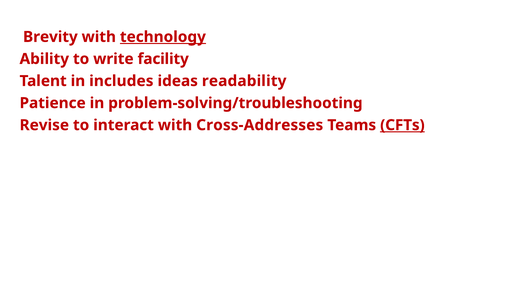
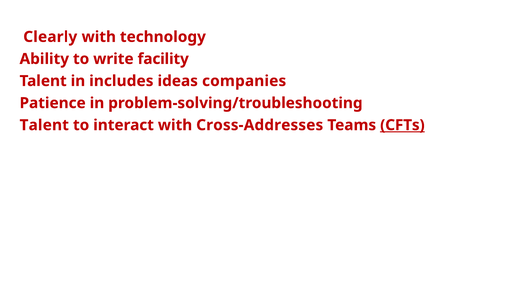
Brevity: Brevity -> Clearly
technology underline: present -> none
readability: readability -> companies
Revise at (44, 125): Revise -> Talent
